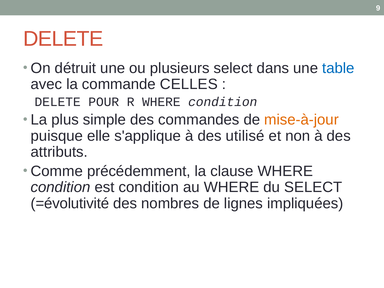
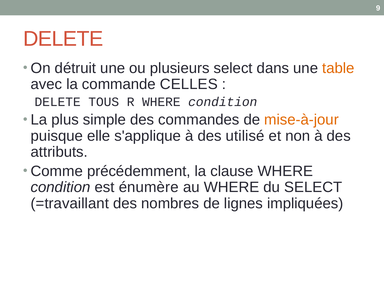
table colour: blue -> orange
POUR: POUR -> TOUS
est condition: condition -> énumère
=évolutivité: =évolutivité -> =travaillant
